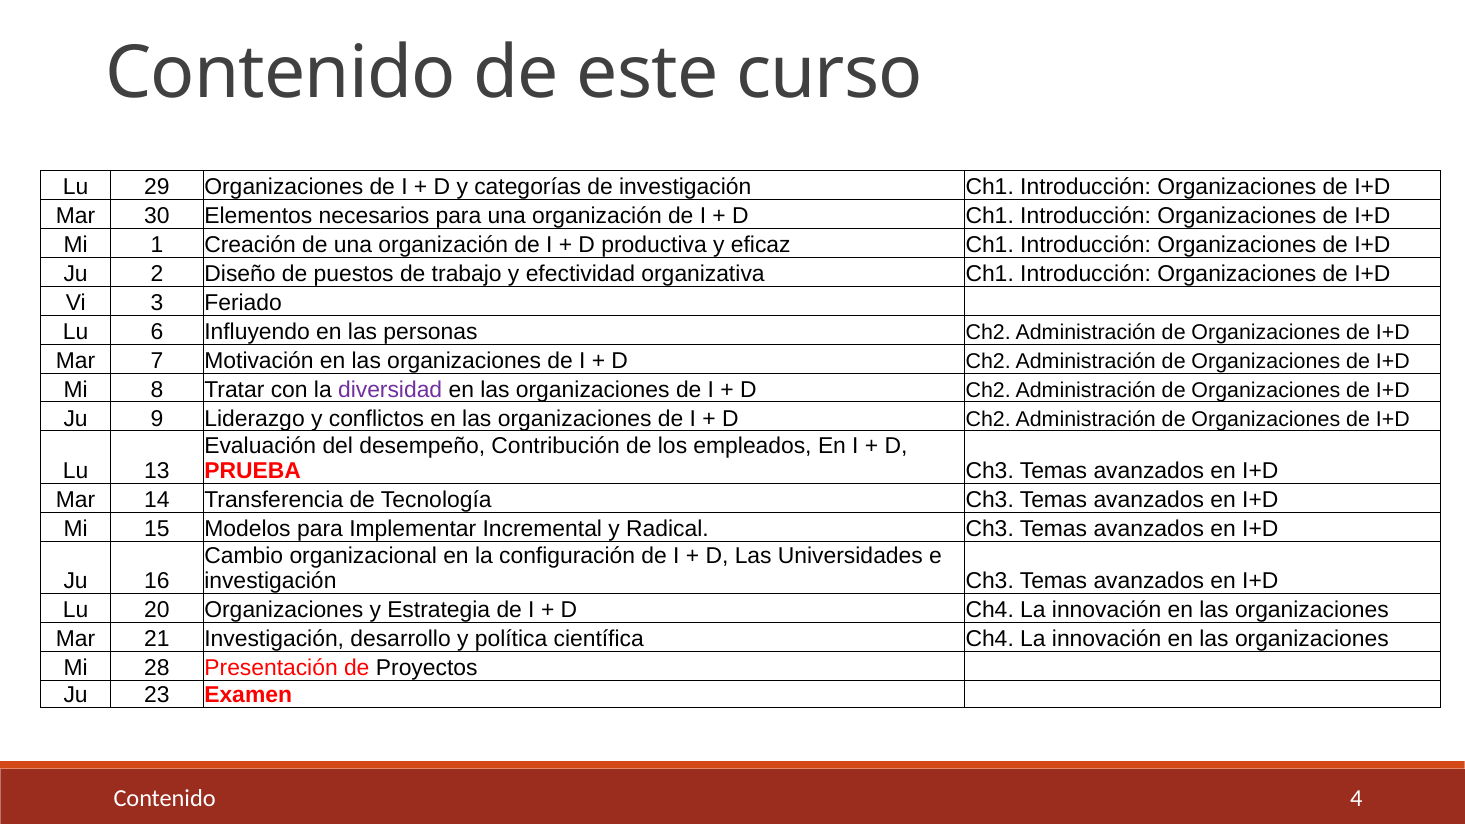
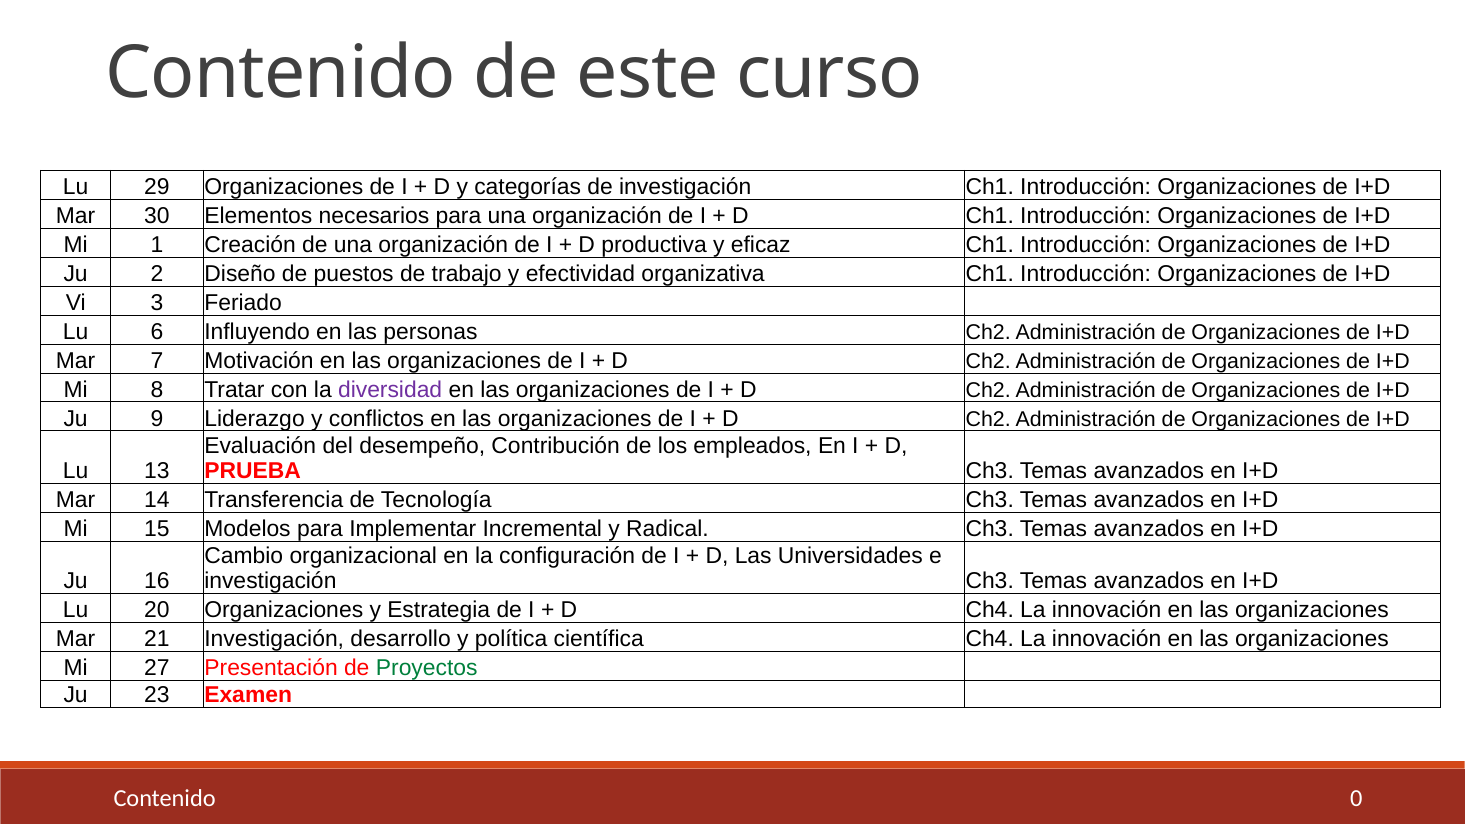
28: 28 -> 27
Proyectos colour: black -> green
4: 4 -> 0
